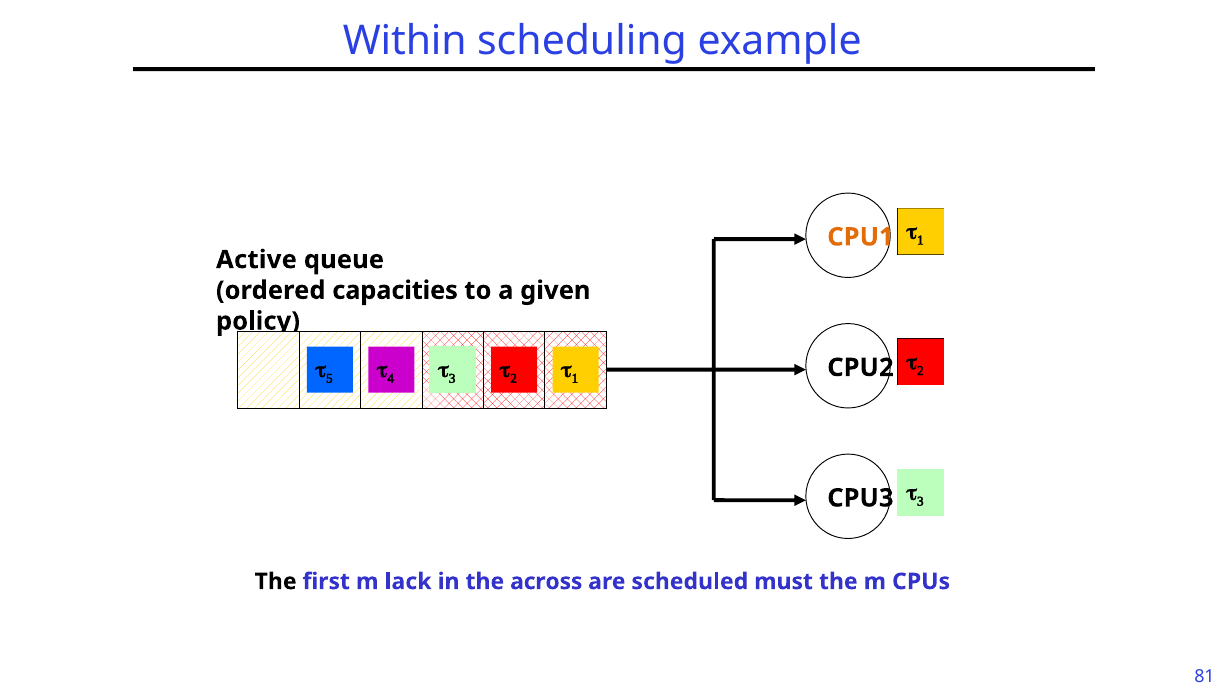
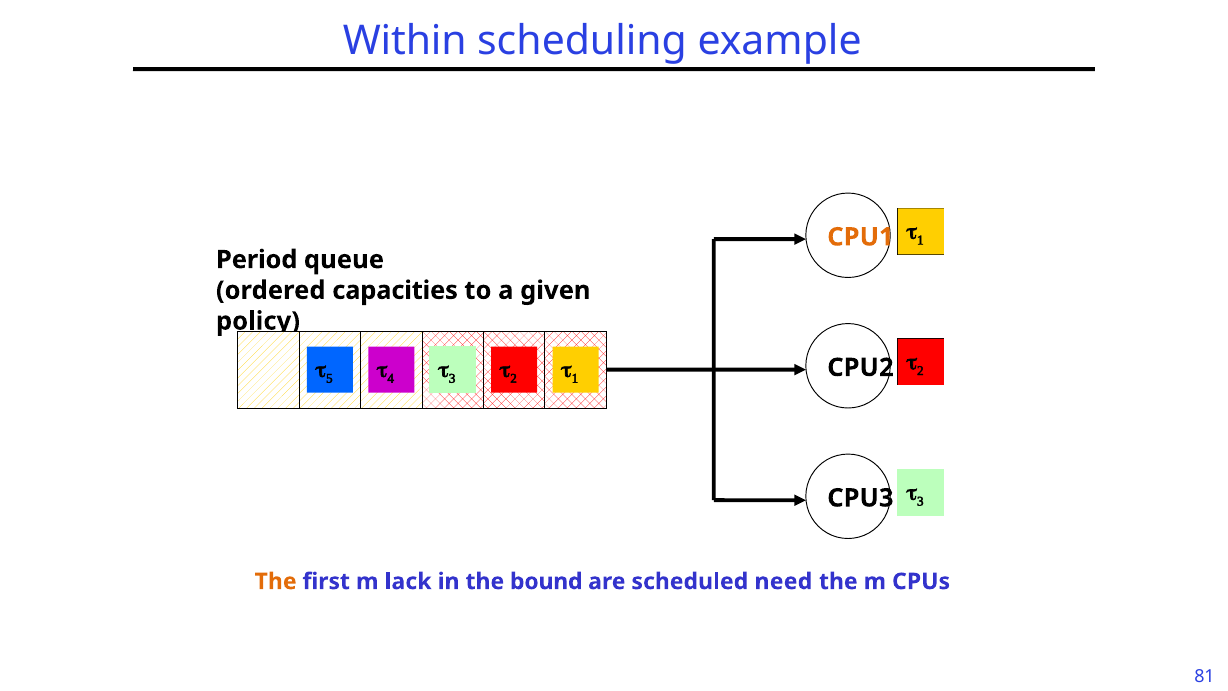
Active: Active -> Period
The at (276, 581) colour: black -> orange
across: across -> bound
must: must -> need
